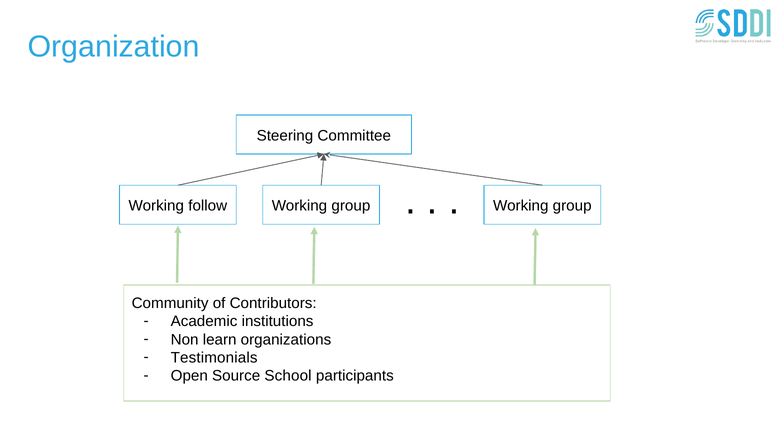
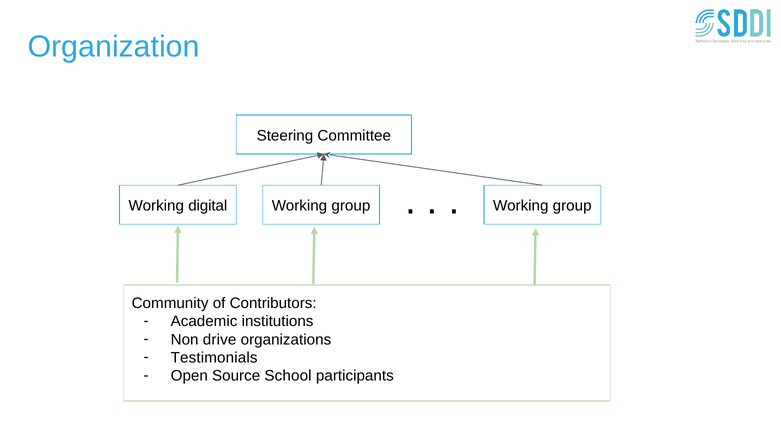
follow: follow -> digital
learn: learn -> drive
